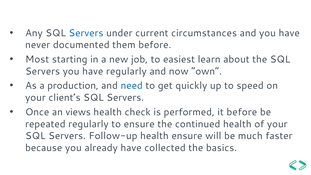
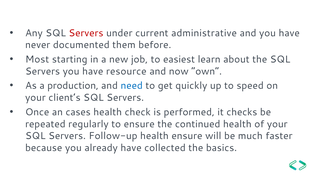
Servers at (86, 33) colour: blue -> red
circumstances: circumstances -> administrative
have regularly: regularly -> resource
views: views -> cases
it before: before -> checks
